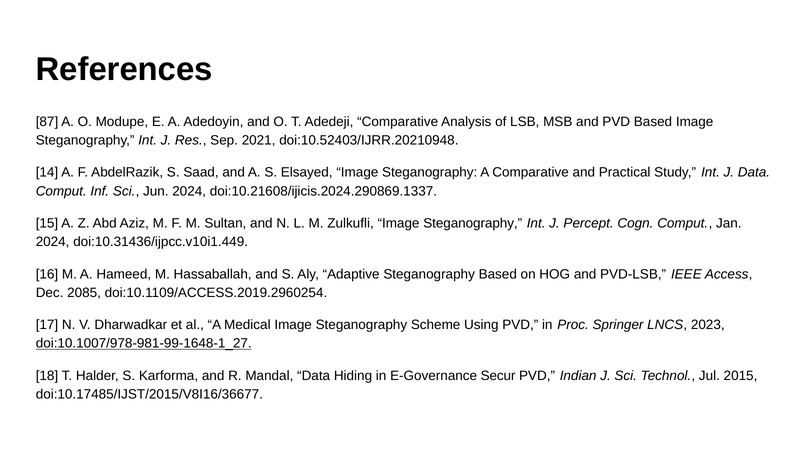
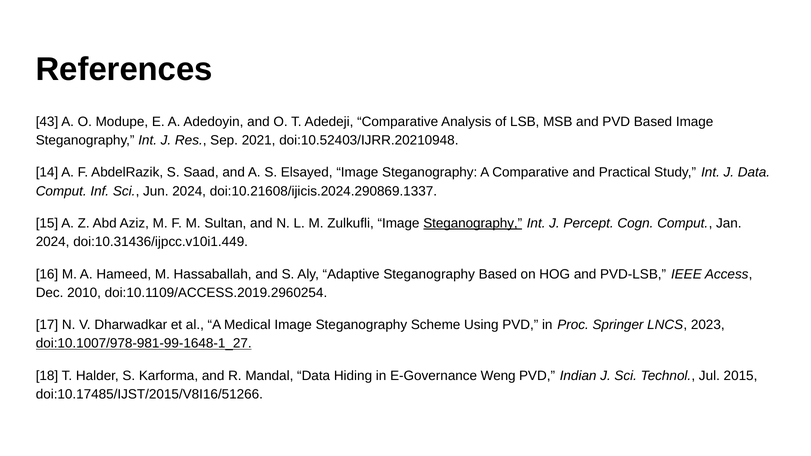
87: 87 -> 43
Steganography at (473, 223) underline: none -> present
2085: 2085 -> 2010
Secur: Secur -> Weng
doi:10.17485/IJST/2015/V8I16/36677: doi:10.17485/IJST/2015/V8I16/36677 -> doi:10.17485/IJST/2015/V8I16/51266
